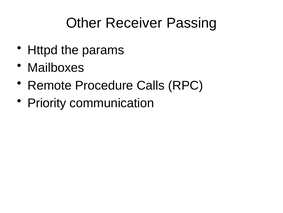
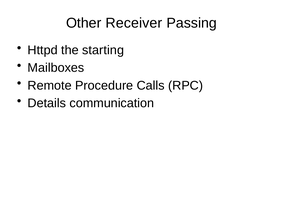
params: params -> starting
Priority: Priority -> Details
